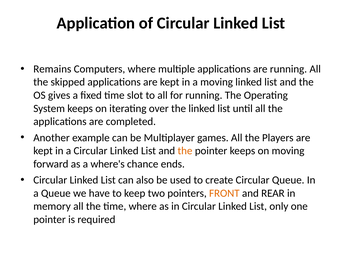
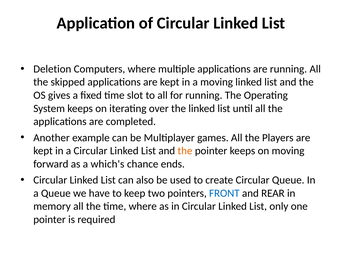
Remains: Remains -> Deletion
where's: where's -> which's
FRONT colour: orange -> blue
